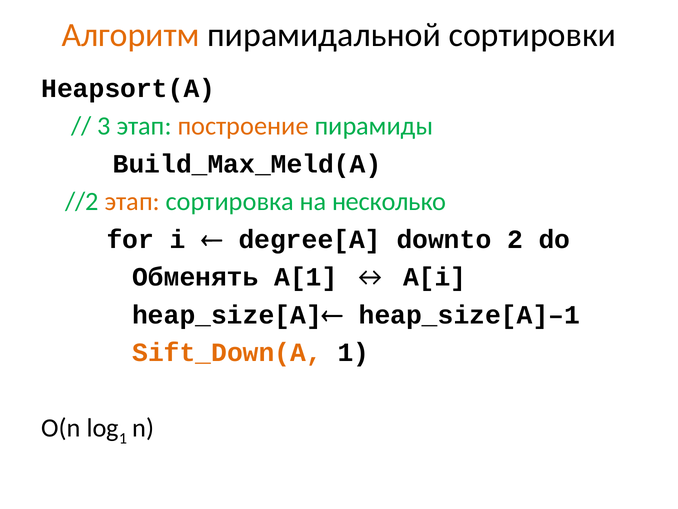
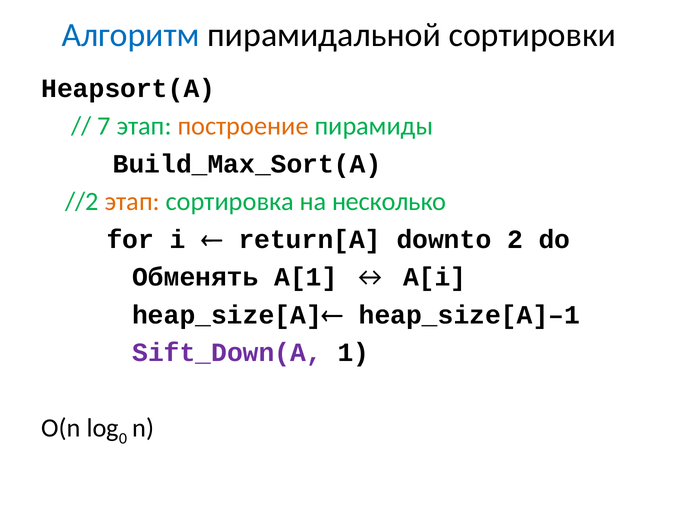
Алгоритм colour: orange -> blue
3: 3 -> 7
Build_Max_Meld(A: Build_Max_Meld(A -> Build_Max_Sort(A
degree[A: degree[A -> return[A
Sift_Down(A colour: orange -> purple
1 at (123, 438): 1 -> 0
